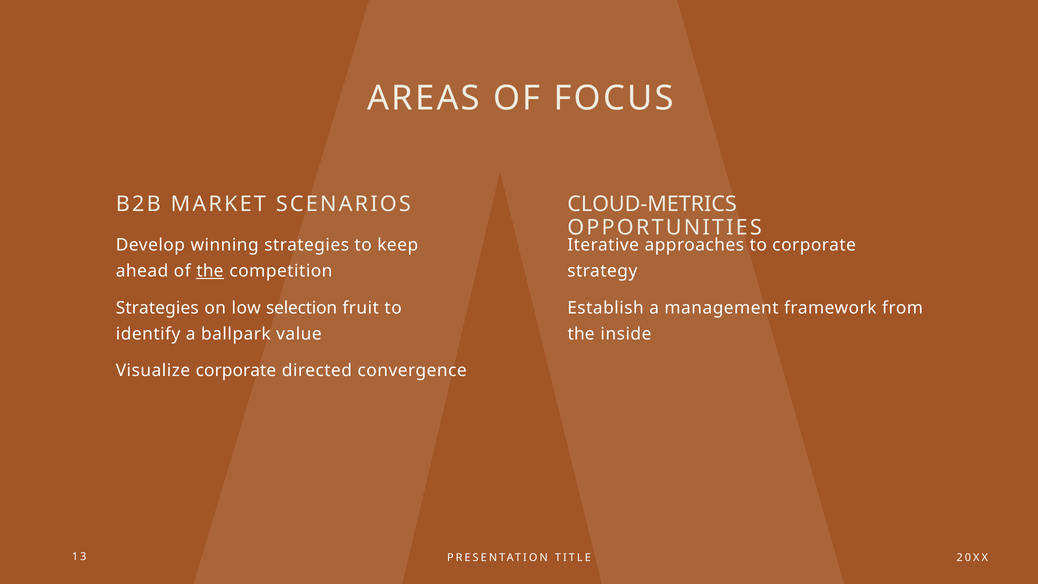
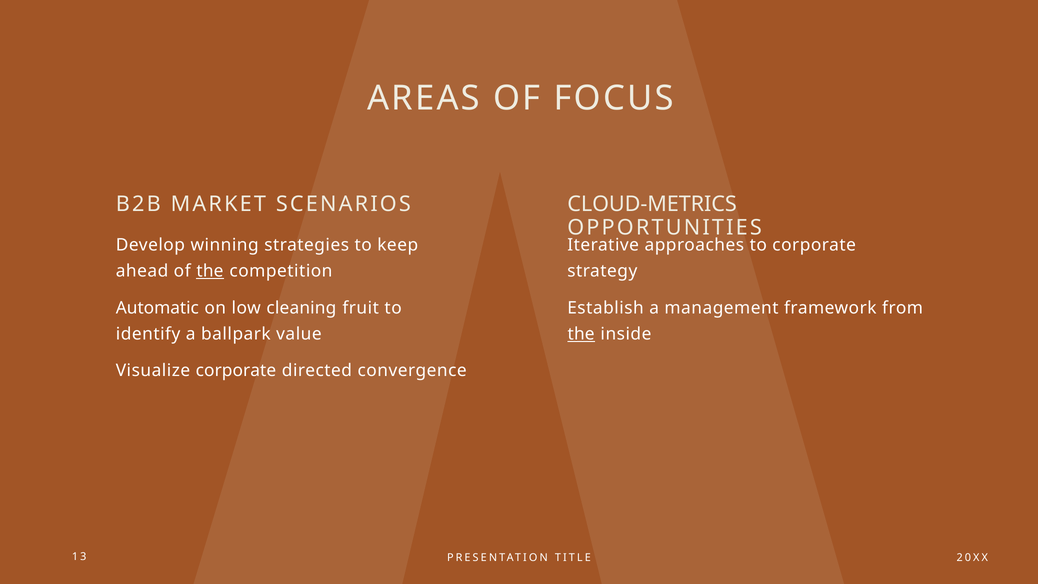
Strategies at (157, 308): Strategies -> Automatic
selection: selection -> cleaning
the at (581, 334) underline: none -> present
